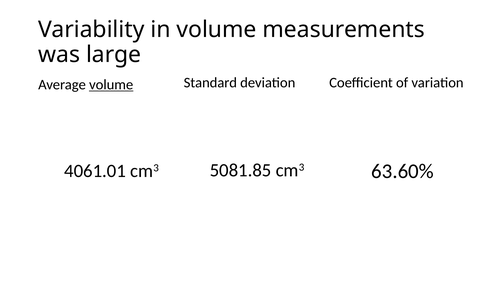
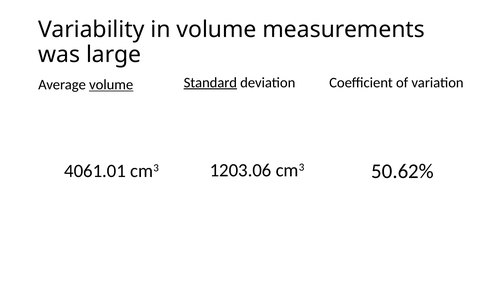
Standard underline: none -> present
5081.85: 5081.85 -> 1203.06
63.60%: 63.60% -> 50.62%
